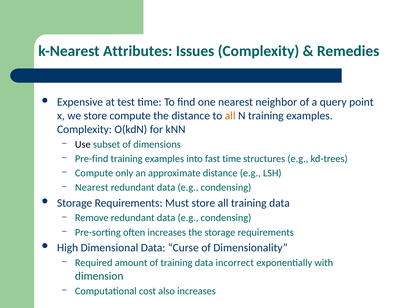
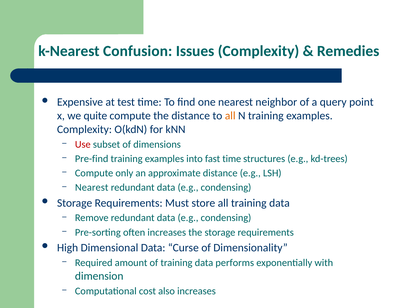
Attributes: Attributes -> Confusion
we store: store -> quite
Use colour: black -> red
incorrect: incorrect -> performs
